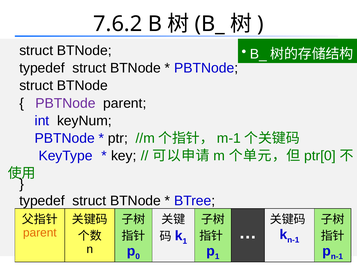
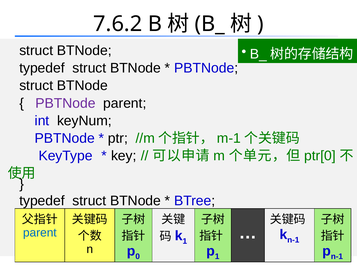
parent at (40, 233) colour: orange -> blue
